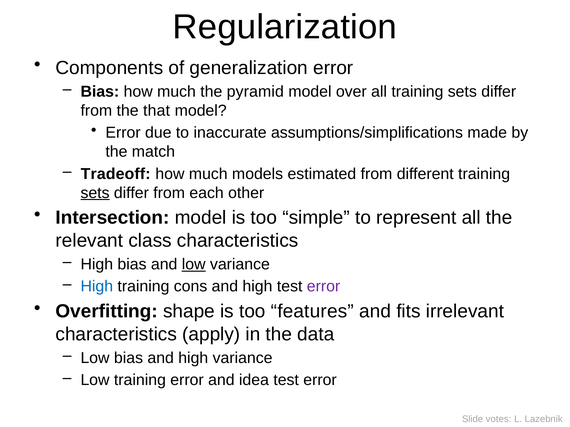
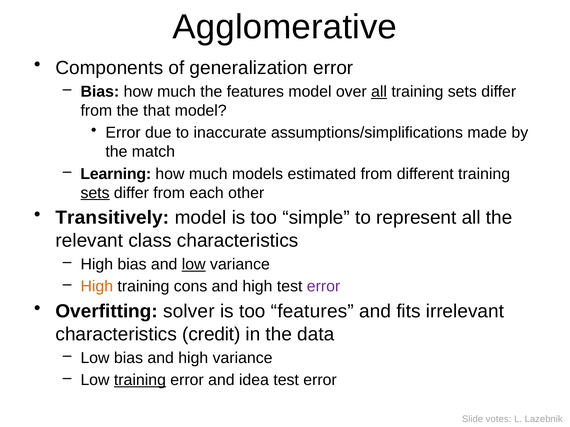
Regularization: Regularization -> Agglomerative
the pyramid: pyramid -> features
all at (379, 92) underline: none -> present
Tradeoff: Tradeoff -> Learning
Intersection: Intersection -> Transitively
High at (97, 287) colour: blue -> orange
shape: shape -> solver
apply: apply -> credit
training at (140, 381) underline: none -> present
